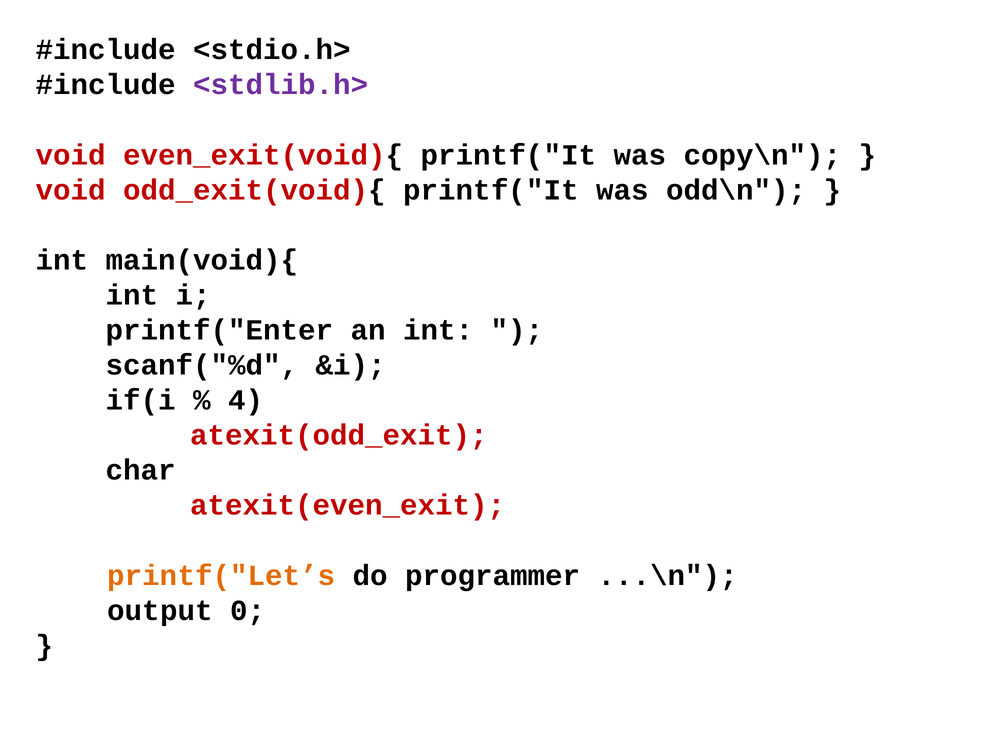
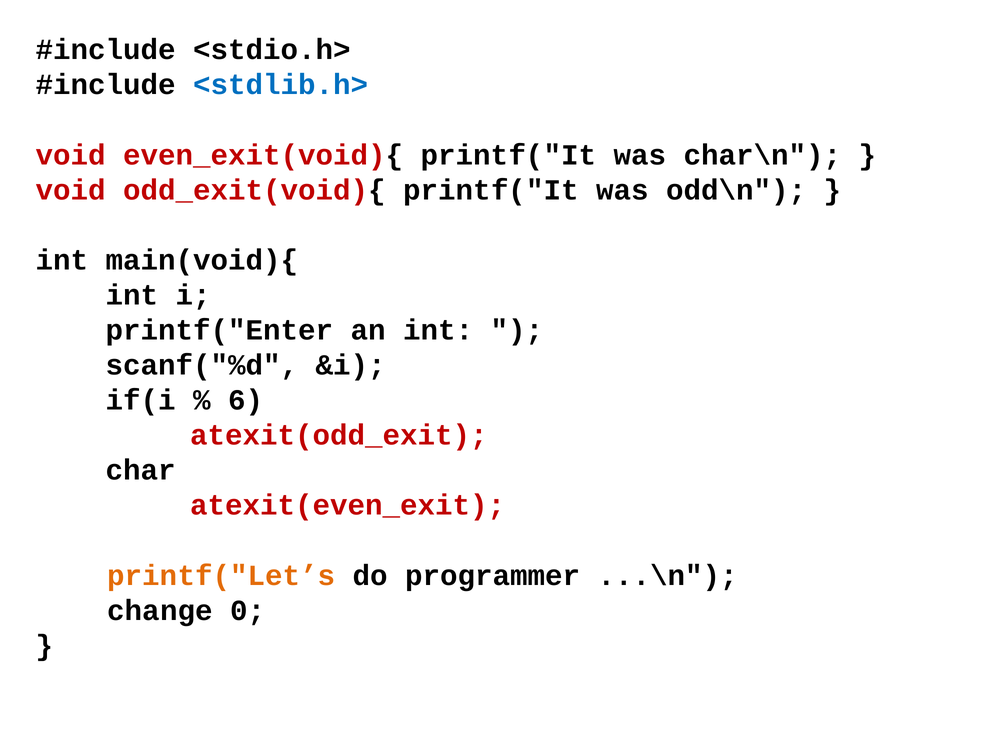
<stdlib.h> colour: purple -> blue
copy\n: copy\n -> char\n
4: 4 -> 6
output: output -> change
